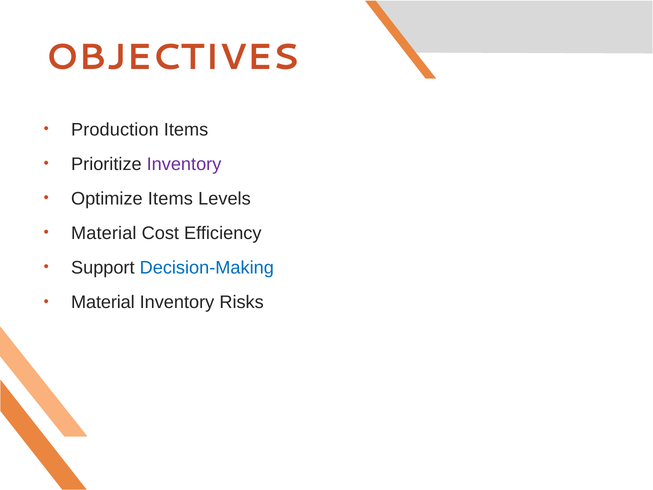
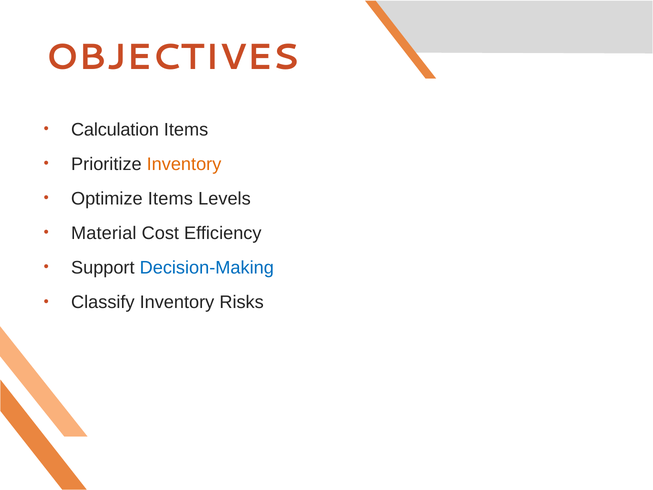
Production: Production -> Calculation
Inventory at (184, 164) colour: purple -> orange
Material at (103, 302): Material -> Classify
